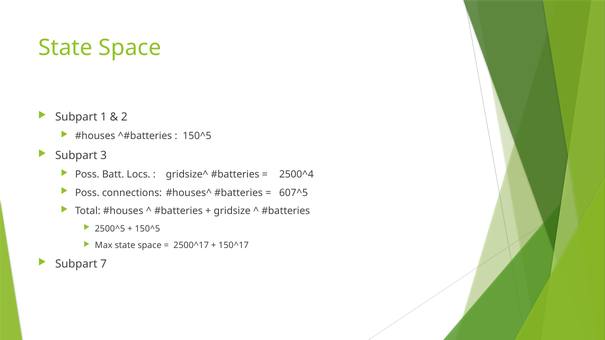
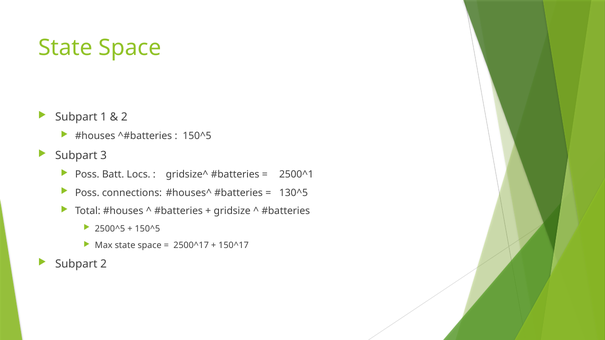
2500^4: 2500^4 -> 2500^1
607^5: 607^5 -> 130^5
Subpart 7: 7 -> 2
